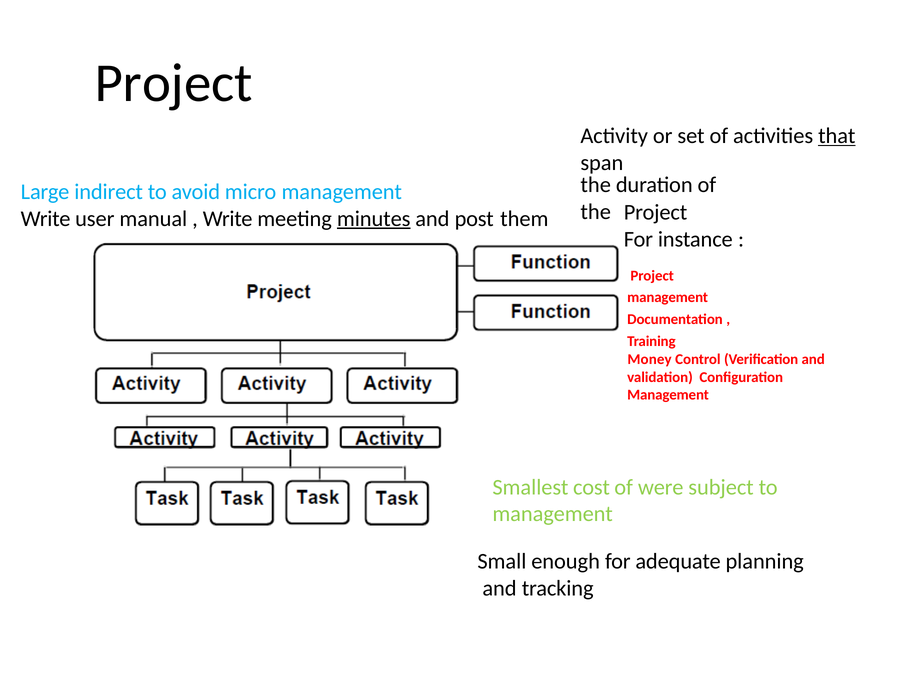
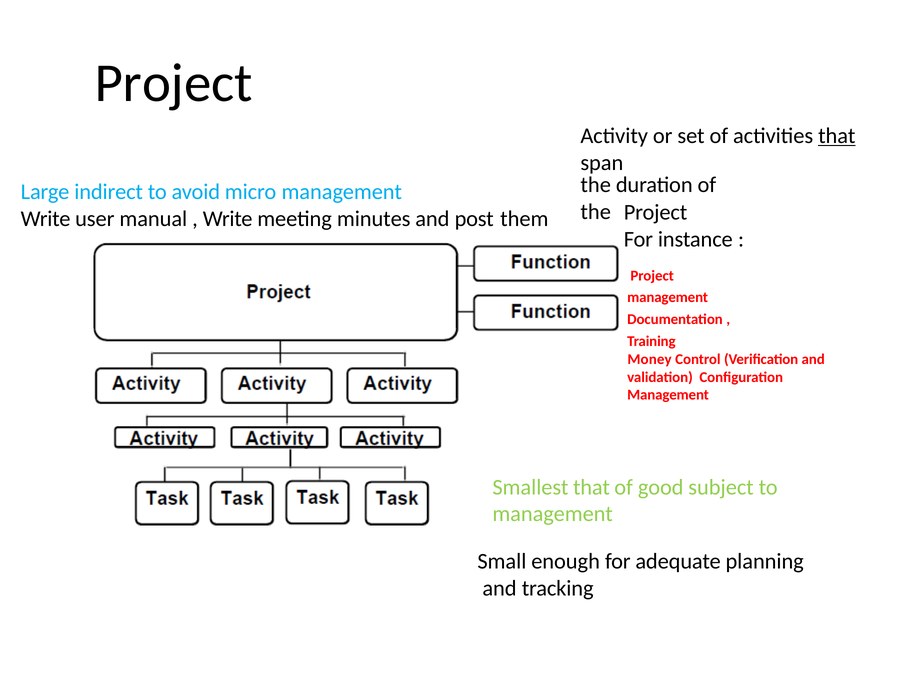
minutes underline: present -> none
Smallest cost: cost -> that
were: were -> good
